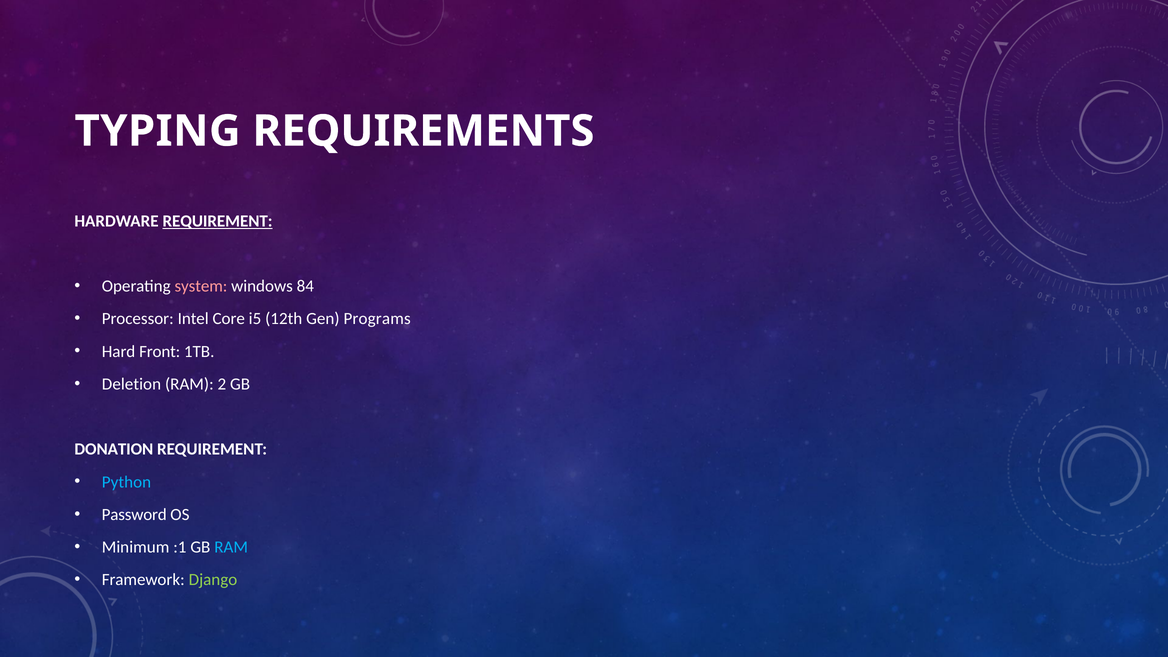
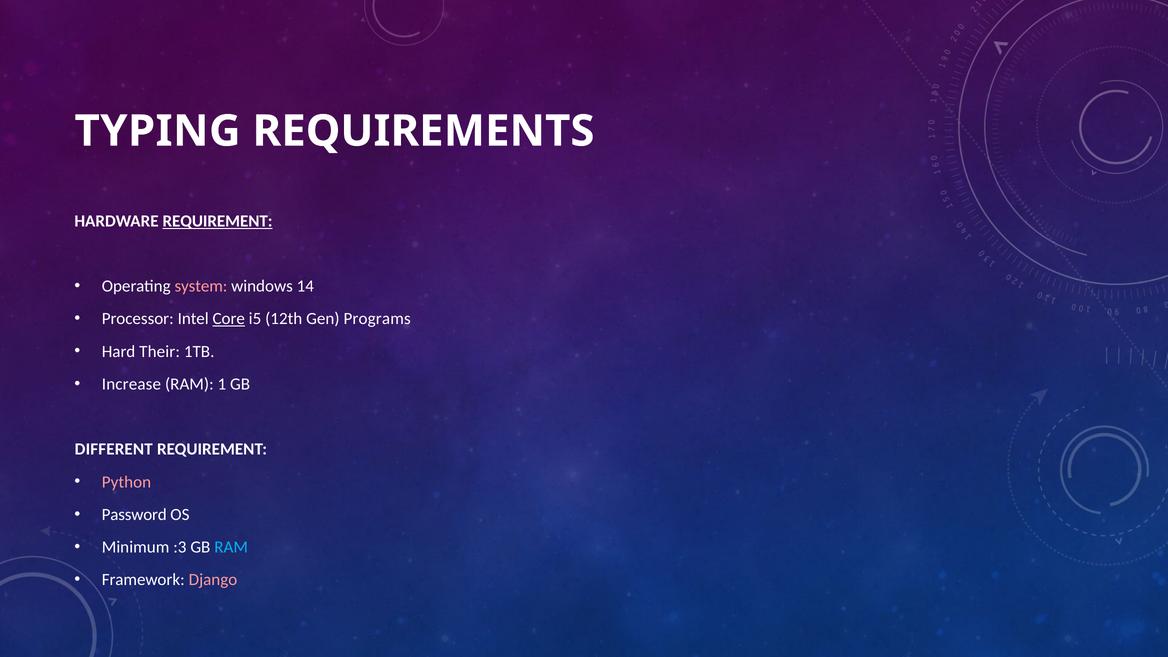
84: 84 -> 14
Core underline: none -> present
Front: Front -> Their
Deletion: Deletion -> Increase
2: 2 -> 1
DONATION: DONATION -> DIFFERENT
Python colour: light blue -> pink
:1: :1 -> :3
Django colour: light green -> pink
